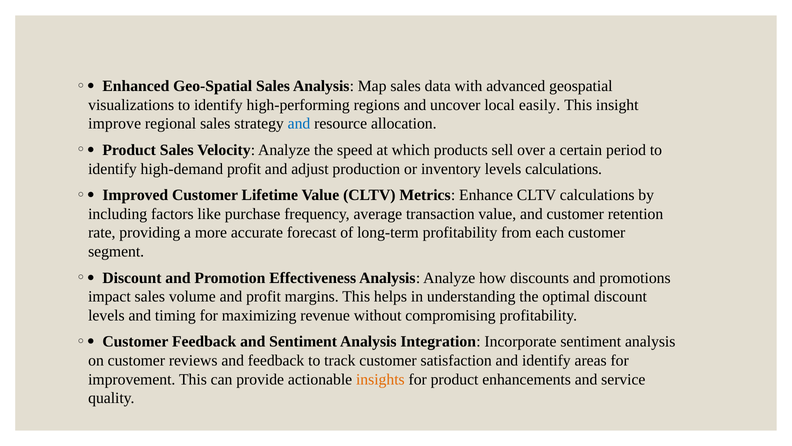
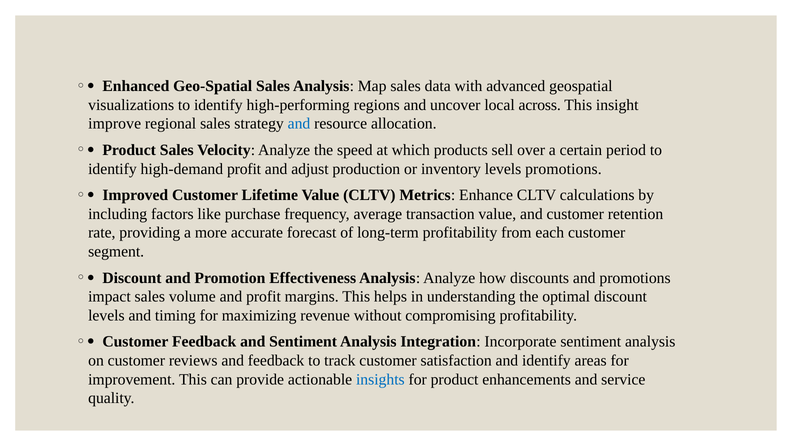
easily: easily -> across
levels calculations: calculations -> promotions
insights colour: orange -> blue
